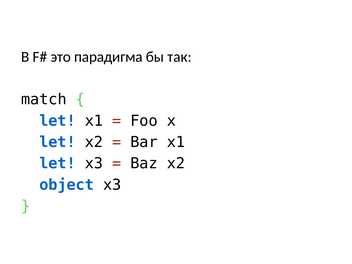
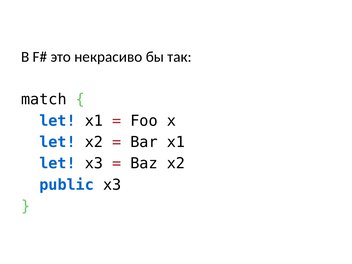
парадигма: парадигма -> некрасиво
object: object -> public
